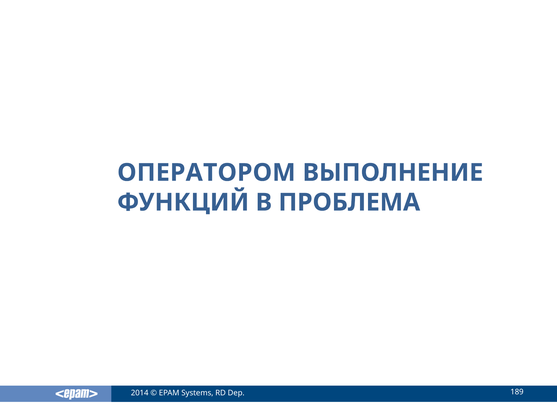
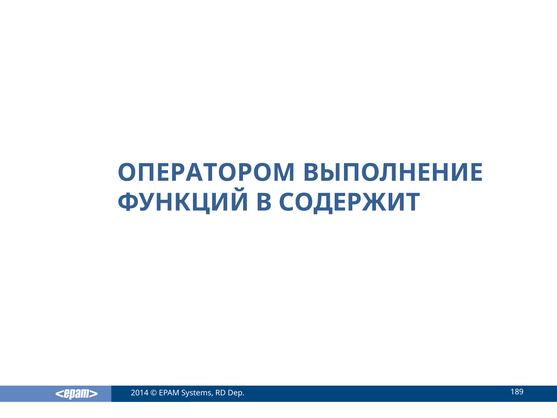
ПРОБЛЕМА: ПРОБЛЕМА -> СОДЕРЖИТ
